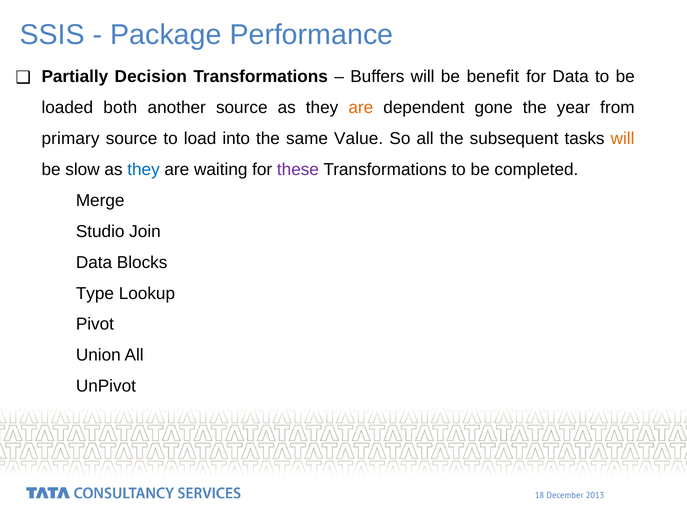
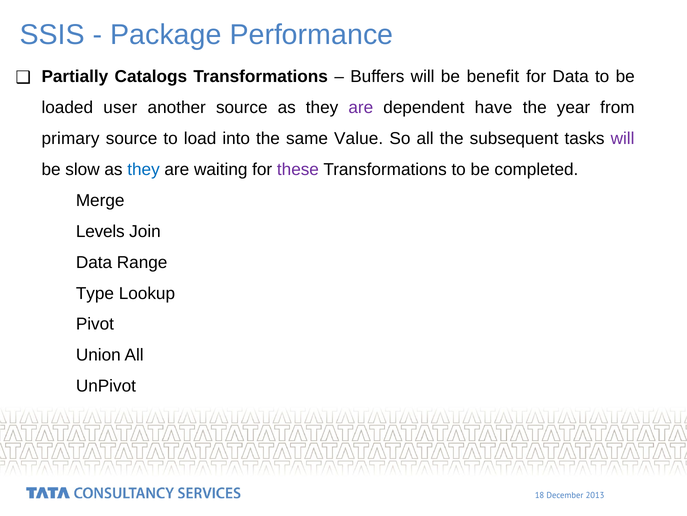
Decision: Decision -> Catalogs
both: both -> user
are at (361, 107) colour: orange -> purple
gone: gone -> have
will at (623, 138) colour: orange -> purple
Studio: Studio -> Levels
Blocks: Blocks -> Range
